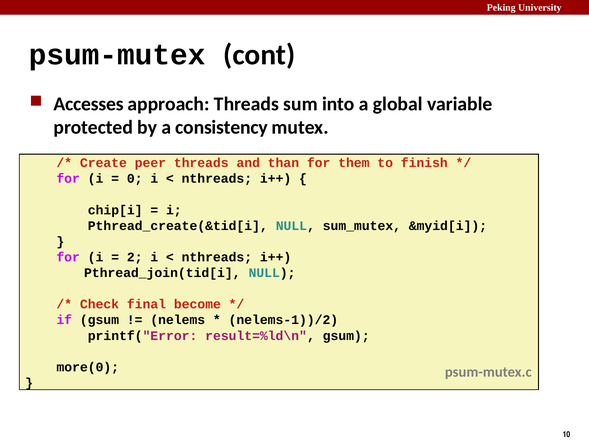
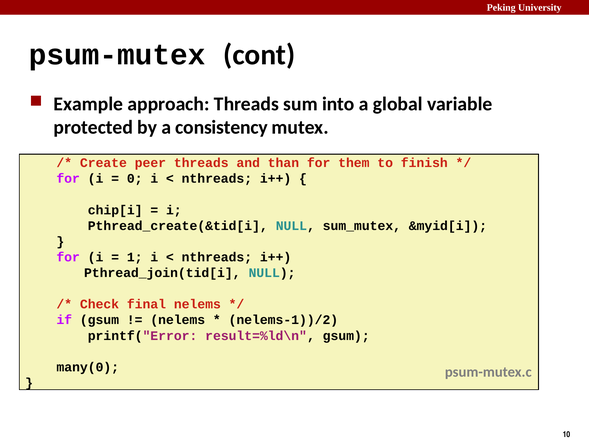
Accesses: Accesses -> Example
2: 2 -> 1
final become: become -> nelems
more(0: more(0 -> many(0
